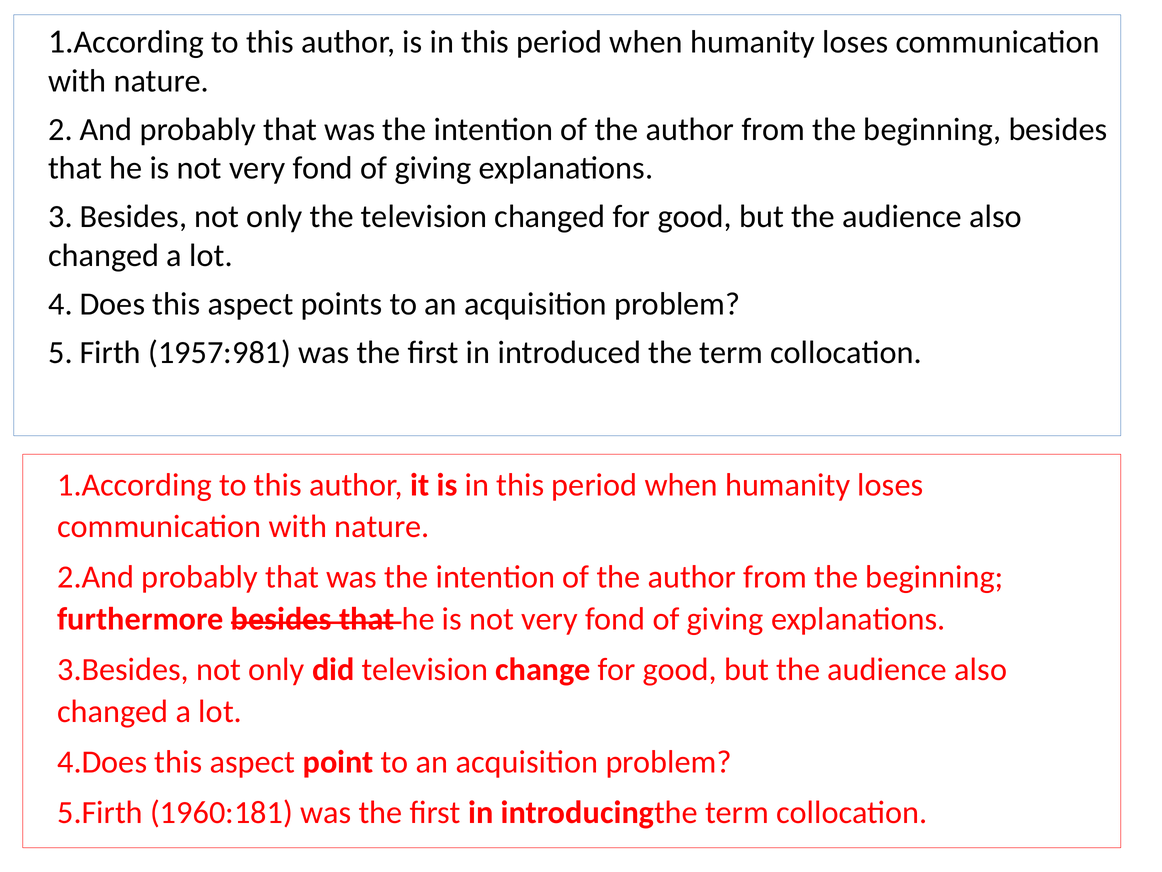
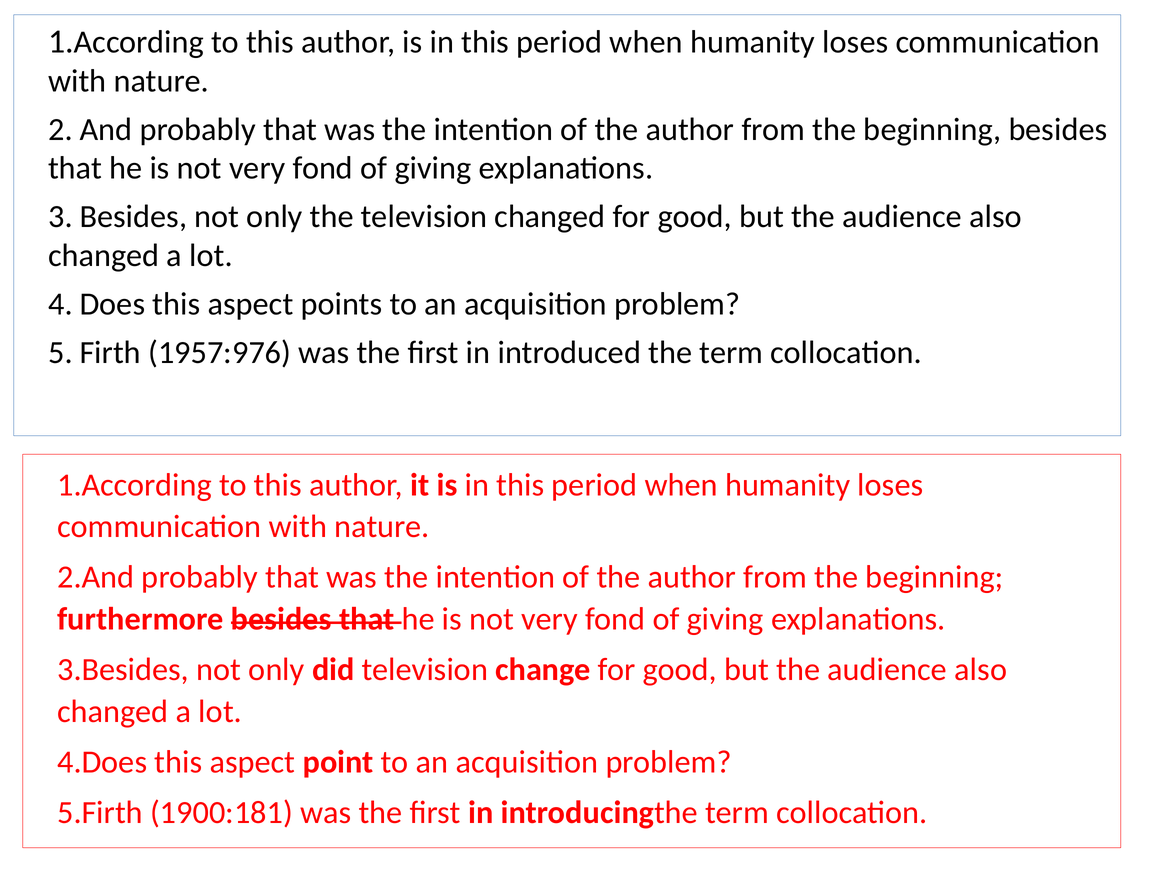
1957:981: 1957:981 -> 1957:976
1960:181: 1960:181 -> 1900:181
